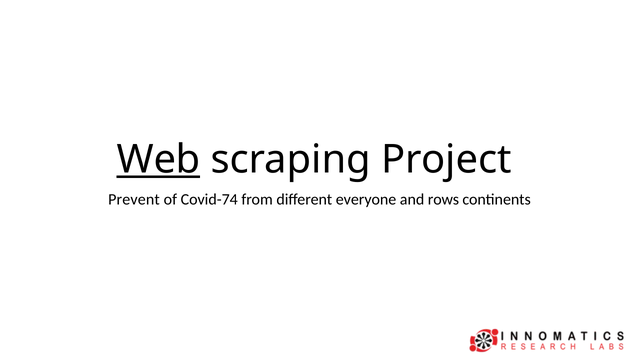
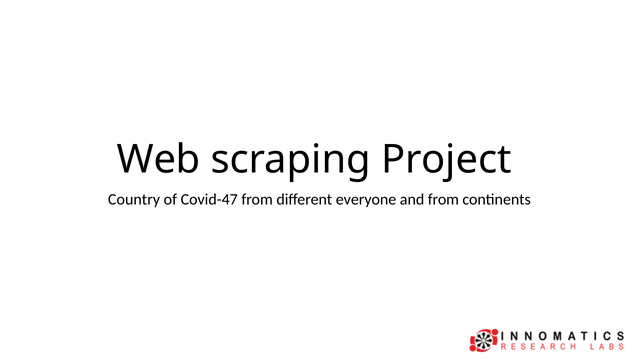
Web underline: present -> none
Prevent: Prevent -> Country
Covid-74: Covid-74 -> Covid-47
and rows: rows -> from
